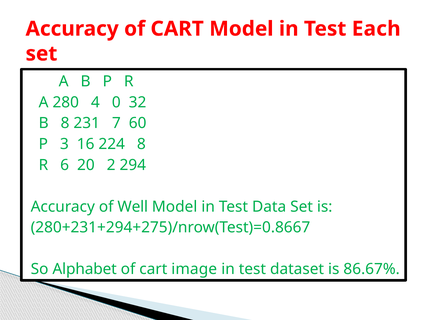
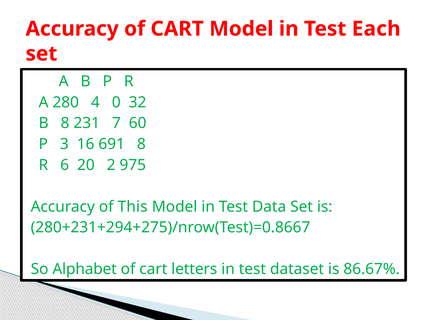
224: 224 -> 691
294: 294 -> 975
Well: Well -> This
image: image -> letters
